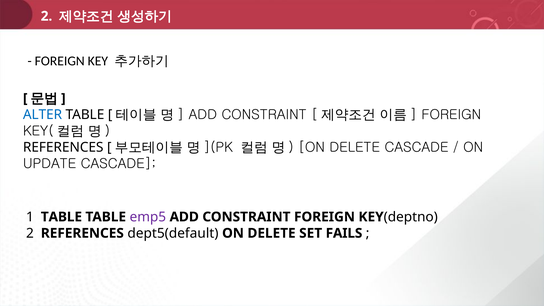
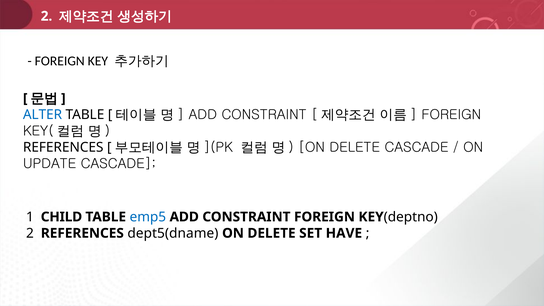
1 TABLE: TABLE -> CHILD
emp5 colour: purple -> blue
dept5(default: dept5(default -> dept5(dname
FAILS: FAILS -> HAVE
